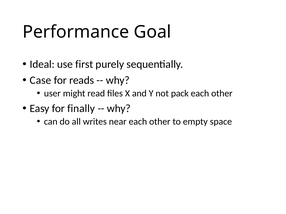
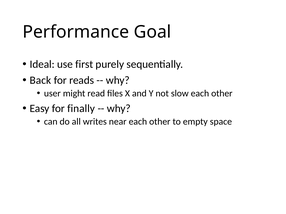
Case: Case -> Back
pack: pack -> slow
